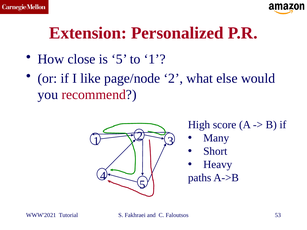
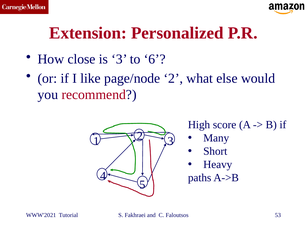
is 5: 5 -> 3
to 1: 1 -> 6
